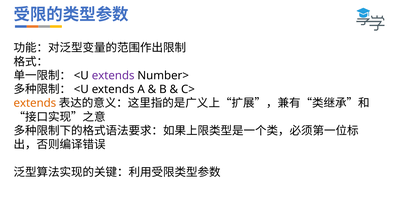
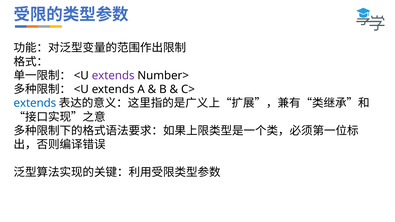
extends at (35, 103) colour: orange -> blue
